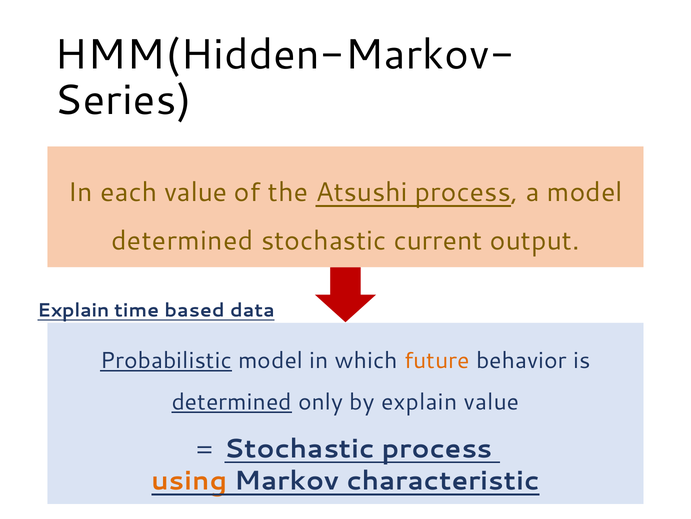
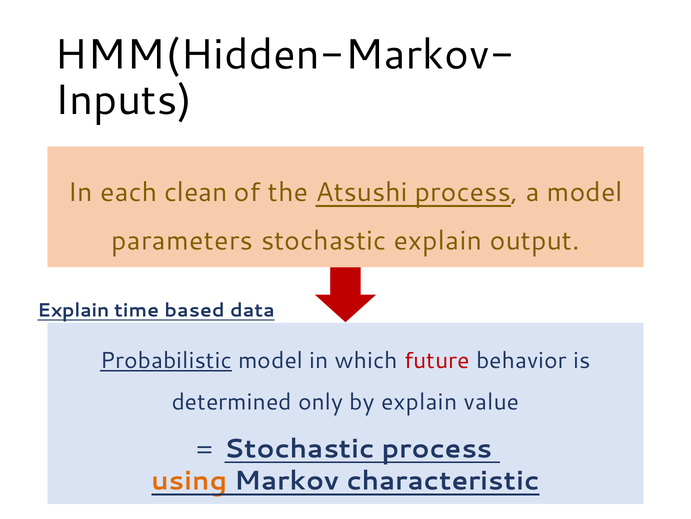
Series: Series -> Inputs
each value: value -> clean
determined at (182, 241): determined -> parameters
stochastic current: current -> explain
future colour: orange -> red
determined at (232, 402) underline: present -> none
